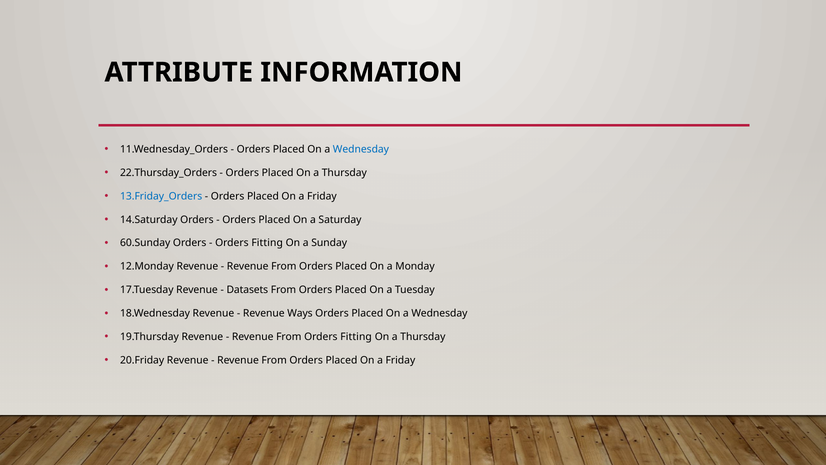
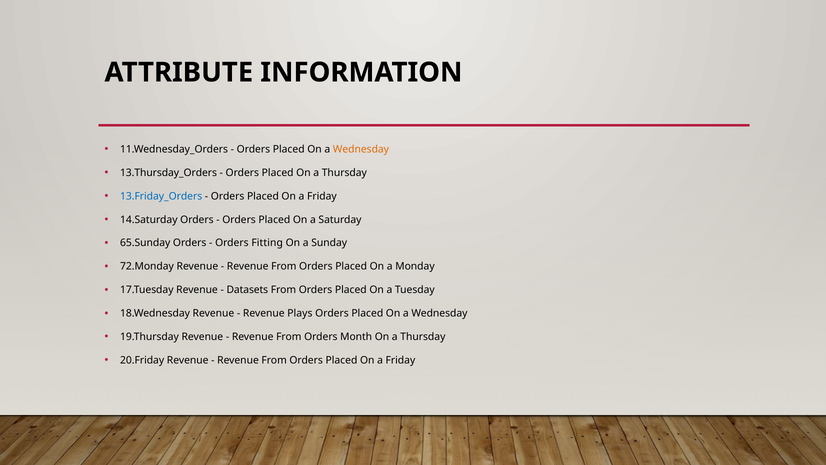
Wednesday at (361, 149) colour: blue -> orange
22.Thursday_Orders: 22.Thursday_Orders -> 13.Thursday_Orders
60.Sunday: 60.Sunday -> 65.Sunday
12.Monday: 12.Monday -> 72.Monday
Ways: Ways -> Plays
From Orders Fitting: Fitting -> Month
